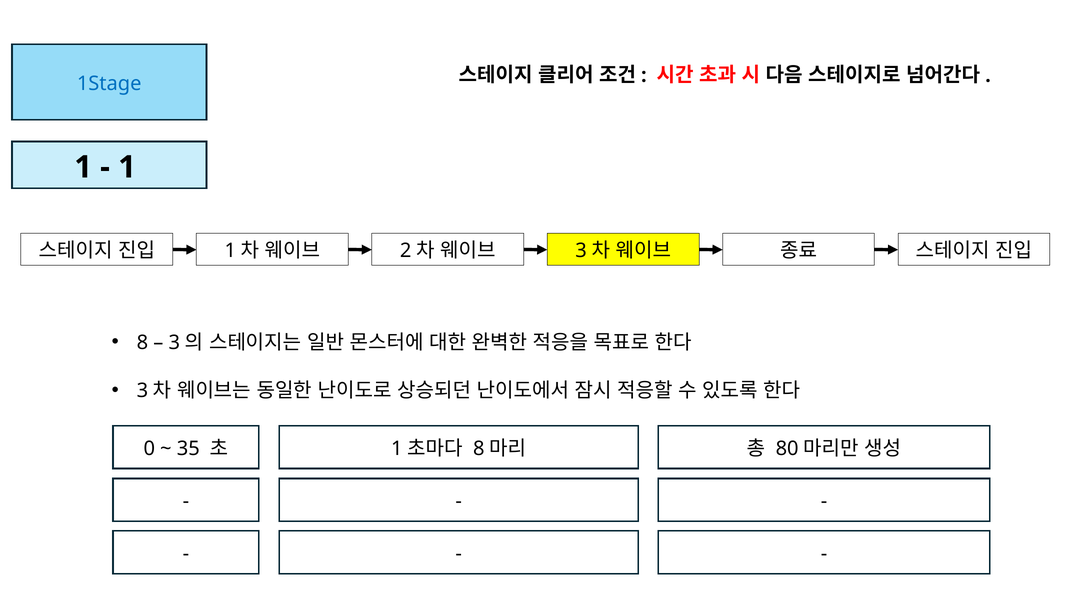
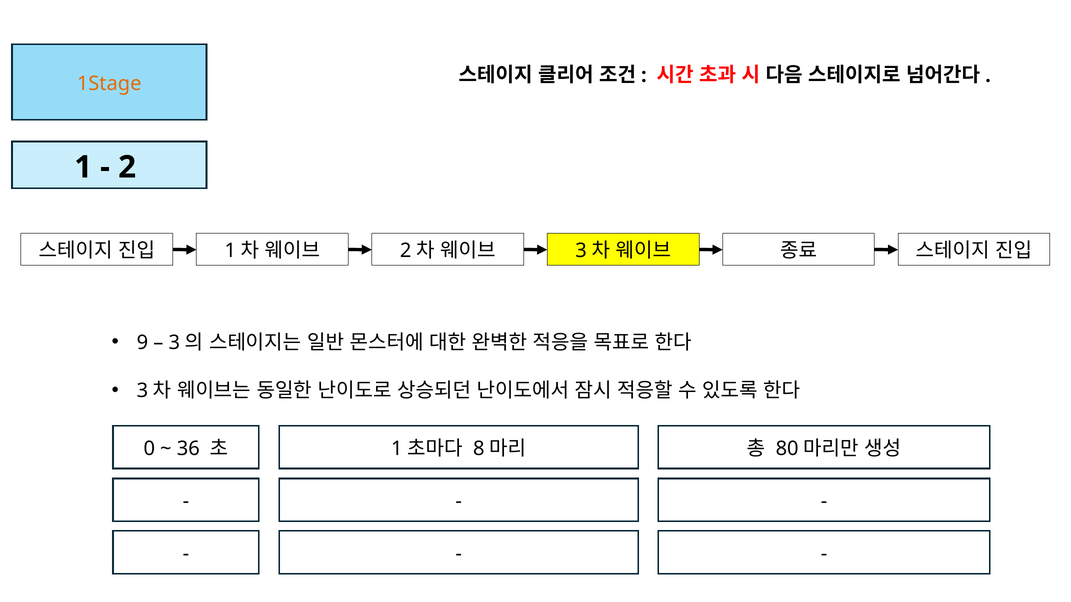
1Stage colour: blue -> orange
1 at (127, 167): 1 -> 2
8: 8 -> 9
35: 35 -> 36
